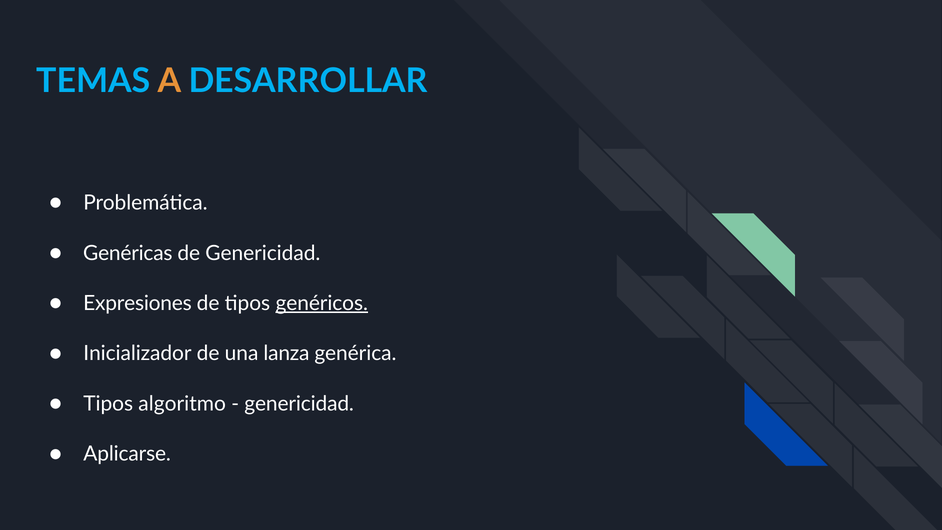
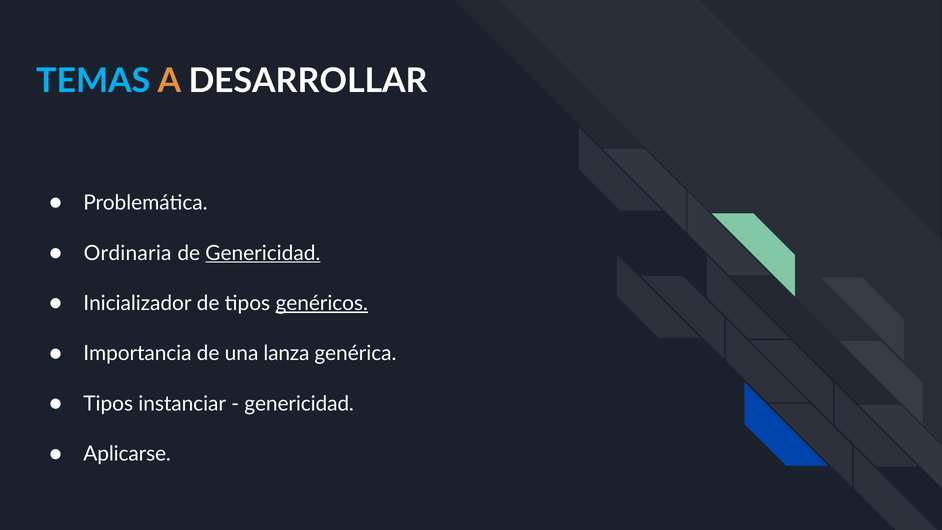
DESARROLLAR colour: light blue -> white
Genéricas: Genéricas -> Ordinaria
Genericidad at (263, 253) underline: none -> present
Expresiones: Expresiones -> Inicializador
Inicializador: Inicializador -> Importancia
algoritmo: algoritmo -> instanciar
